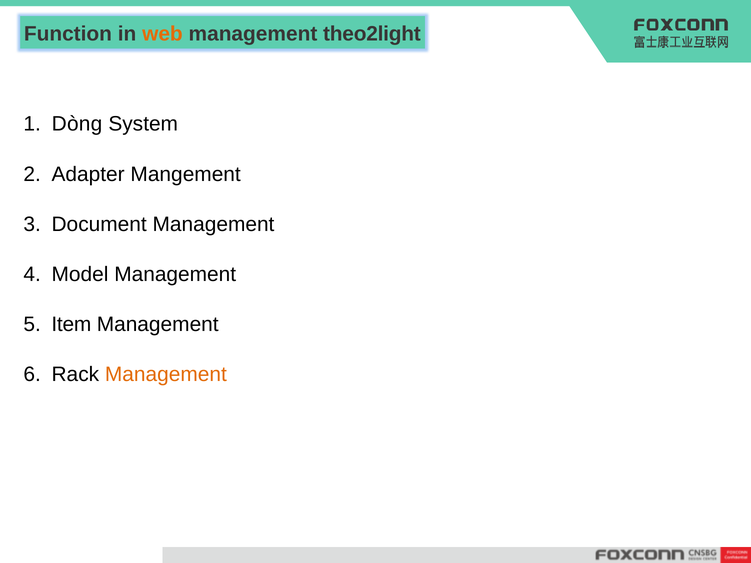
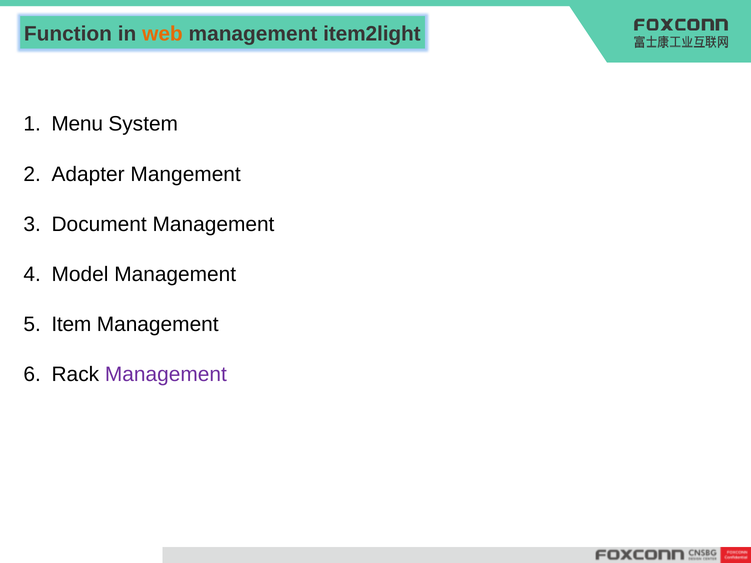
theo2light: theo2light -> item2light
Dòng: Dòng -> Menu
Management at (166, 375) colour: orange -> purple
